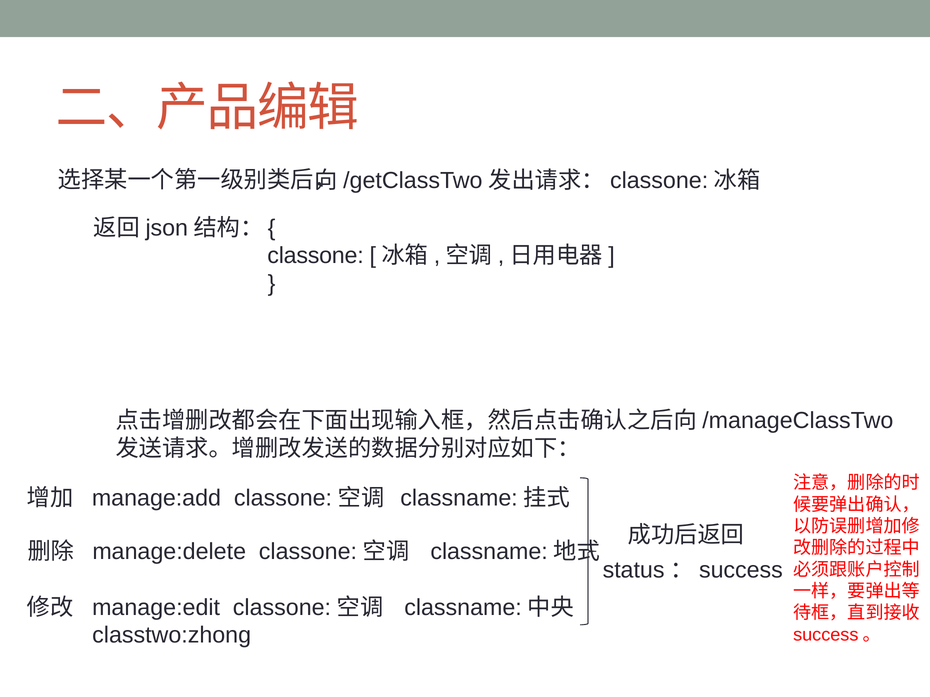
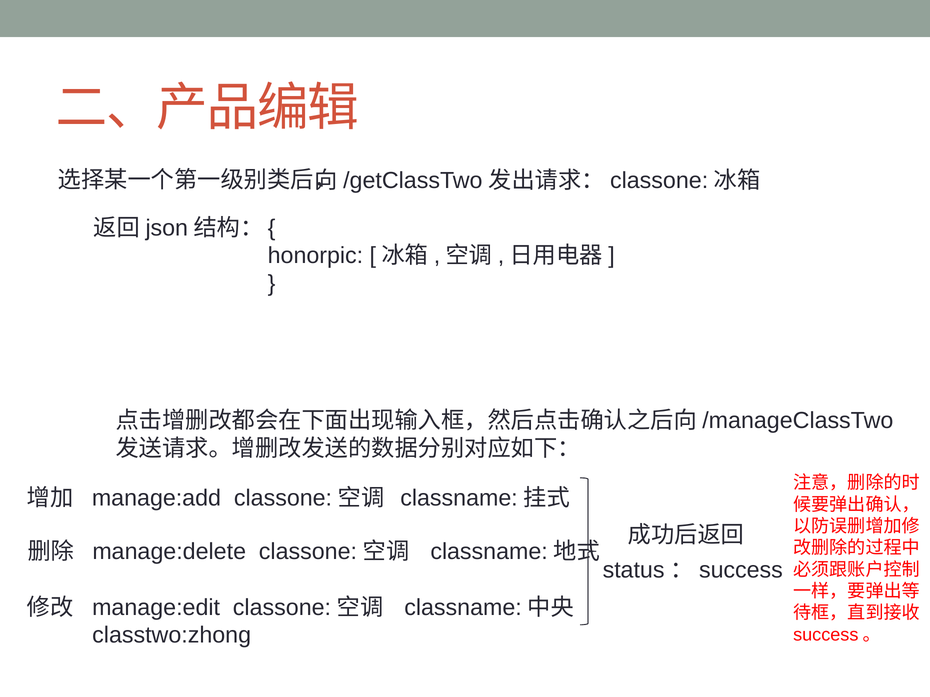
classone at (316, 256): classone -> honorpic
